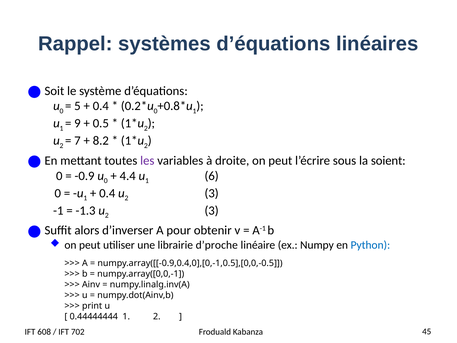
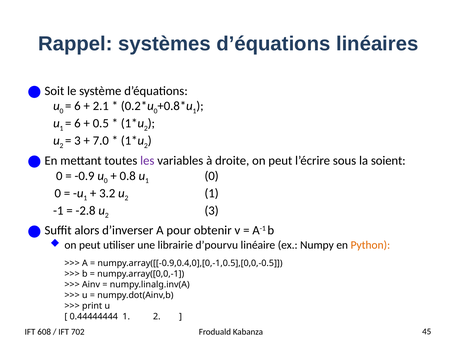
5 at (77, 106): 5 -> 6
0.4 at (101, 106): 0.4 -> 2.1
9 at (77, 123): 9 -> 6
7 at (77, 141): 7 -> 3
8.2: 8.2 -> 7.0
4.4: 4.4 -> 0.8
1 6: 6 -> 0
0.4 at (107, 193): 0.4 -> 3.2
3 at (212, 193): 3 -> 1
-1.3: -1.3 -> -2.8
d’proche: d’proche -> d’pourvu
Python colour: blue -> orange
